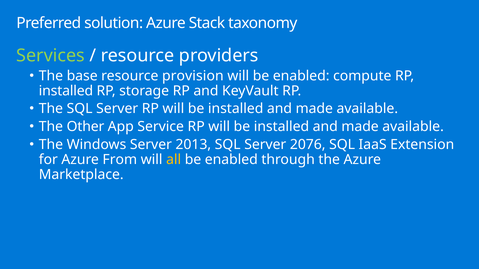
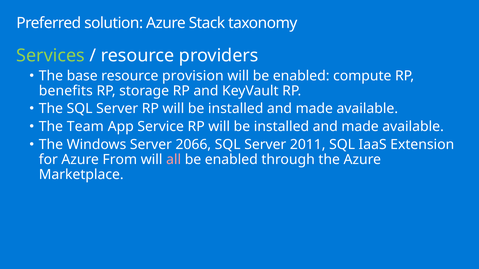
installed at (66, 91): installed -> benefits
Other: Other -> Team
2013: 2013 -> 2066
2076: 2076 -> 2011
all colour: yellow -> pink
